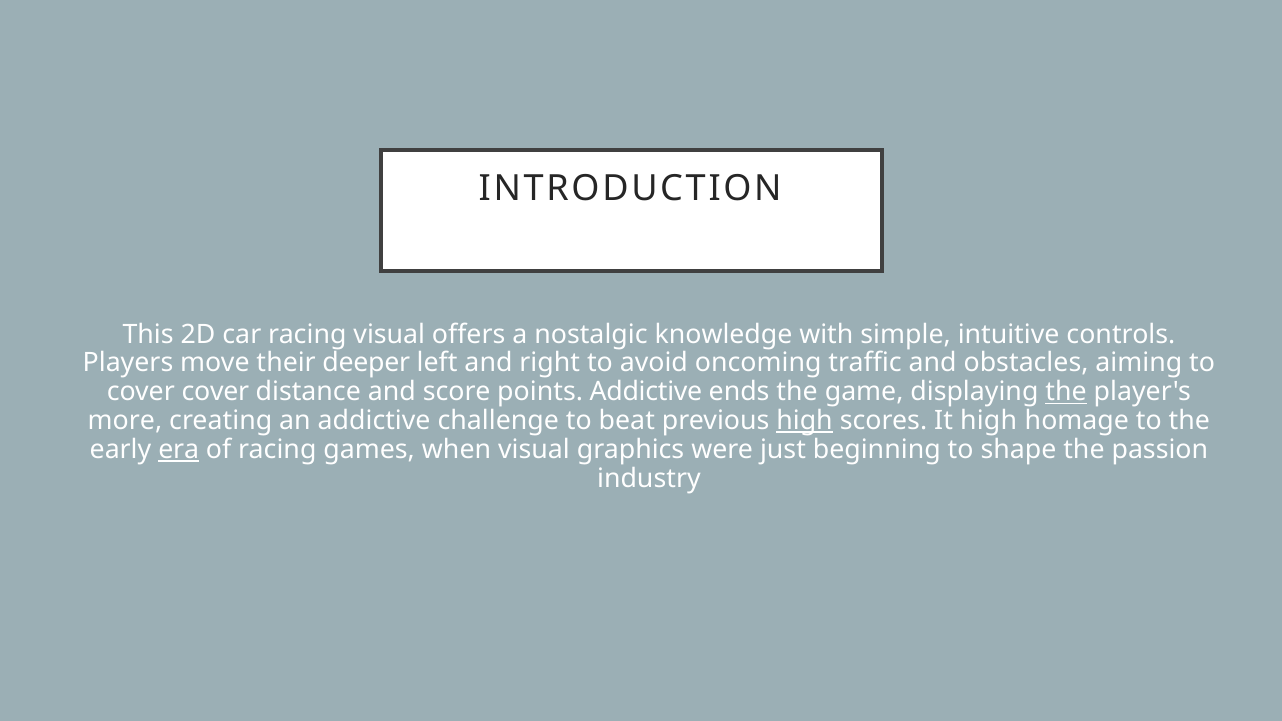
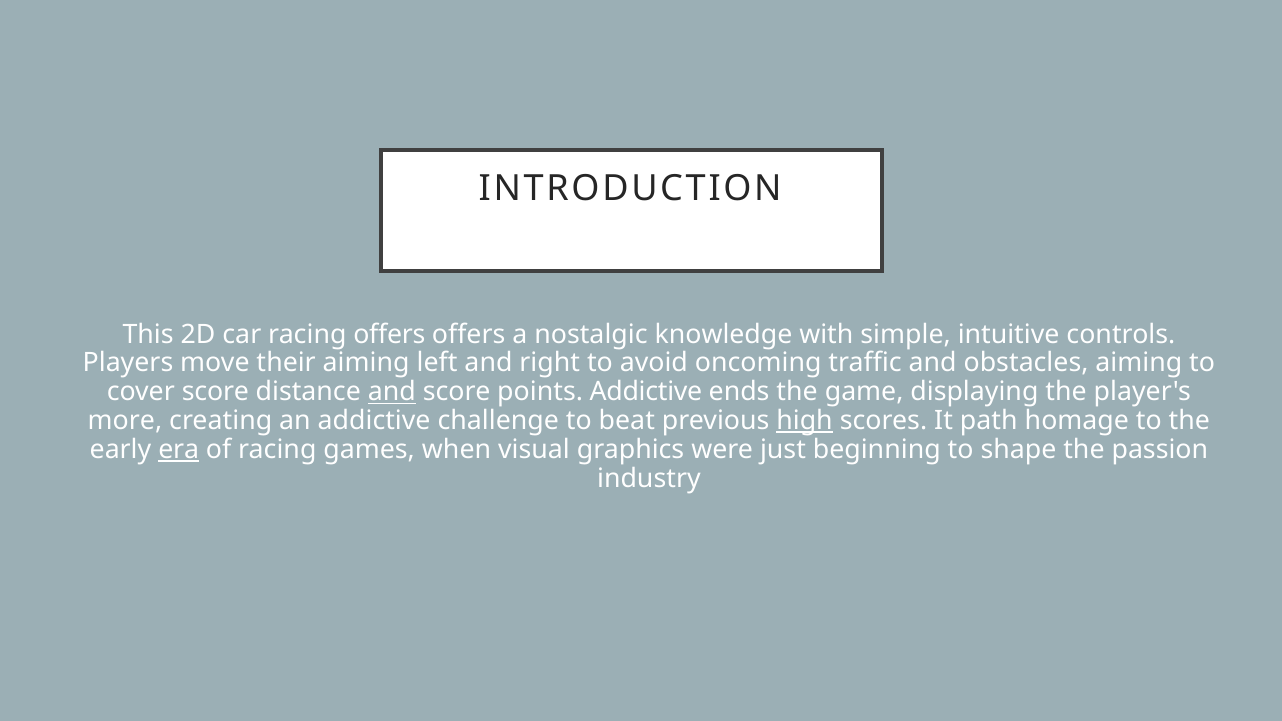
racing visual: visual -> offers
their deeper: deeper -> aiming
cover cover: cover -> score
and at (392, 392) underline: none -> present
the at (1066, 392) underline: present -> none
It high: high -> path
